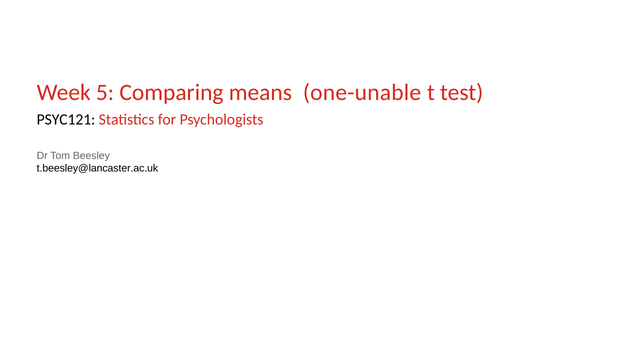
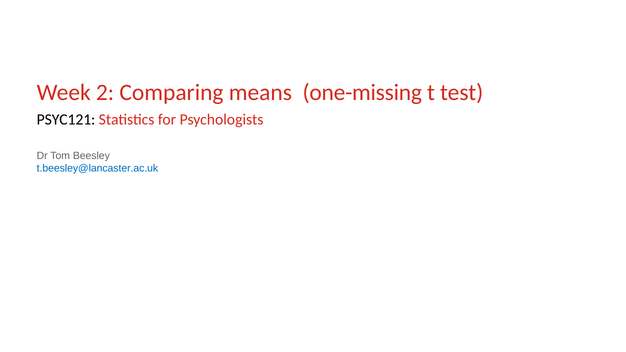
5: 5 -> 2
one-unable: one-unable -> one-missing
t.beesley@lancaster.ac.uk colour: black -> blue
